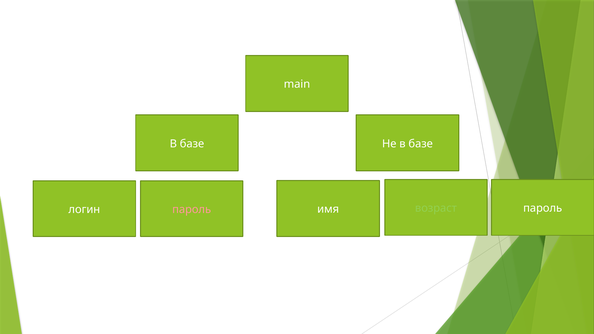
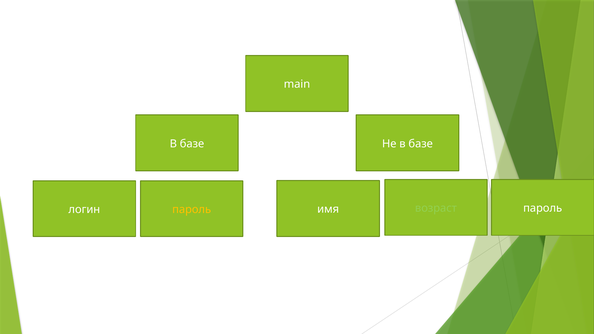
пароль at (192, 210) colour: pink -> yellow
